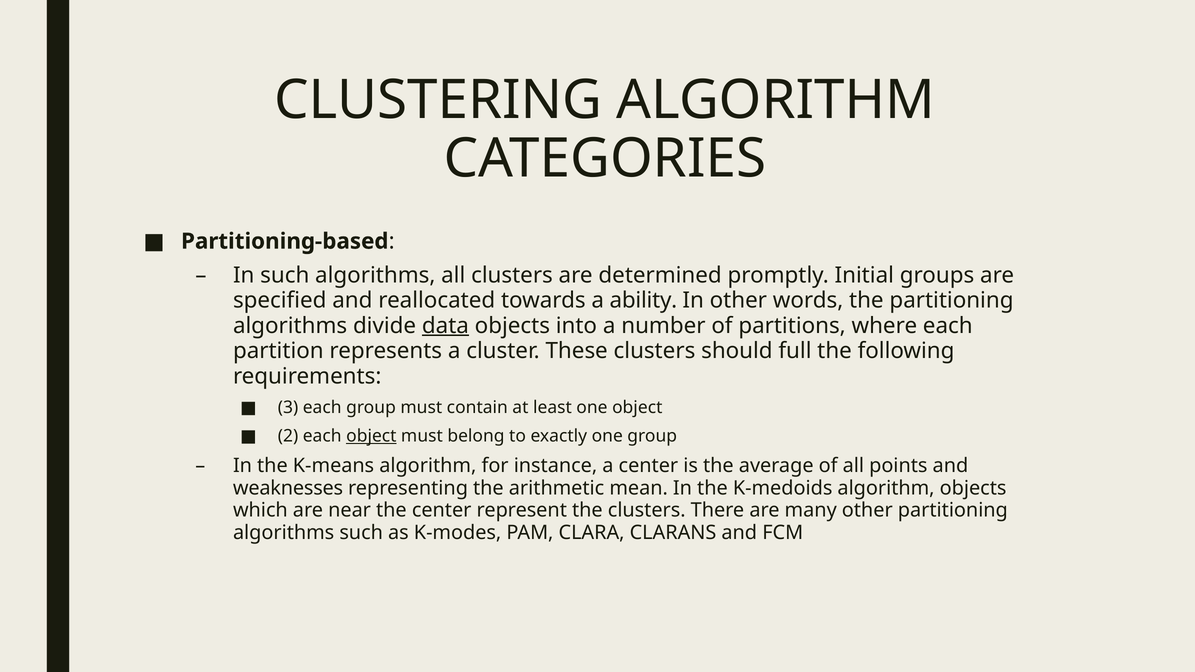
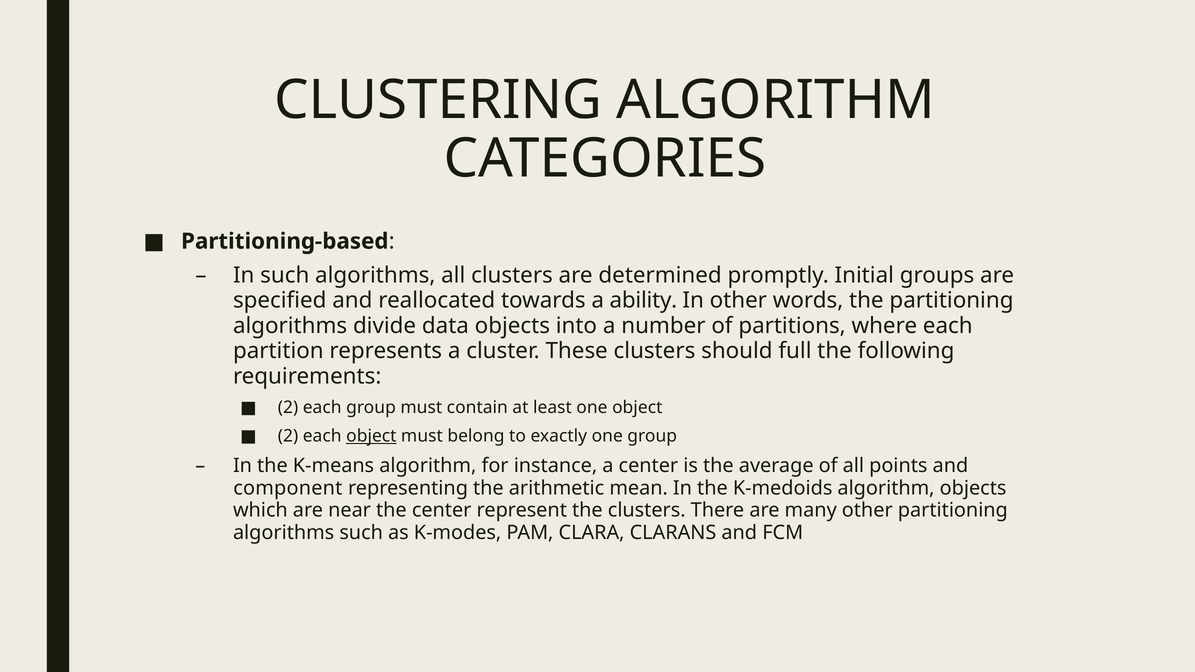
data underline: present -> none
3 at (288, 408): 3 -> 2
weaknesses: weaknesses -> component
